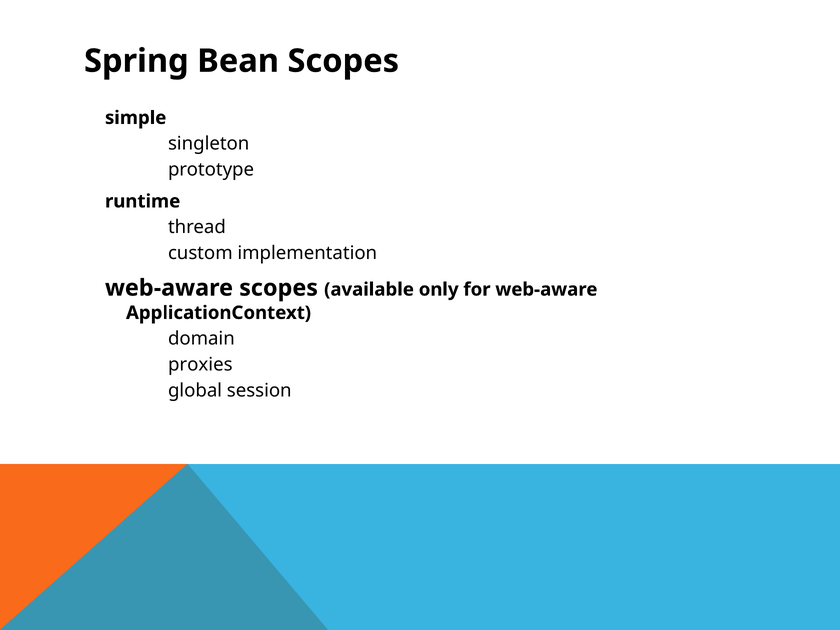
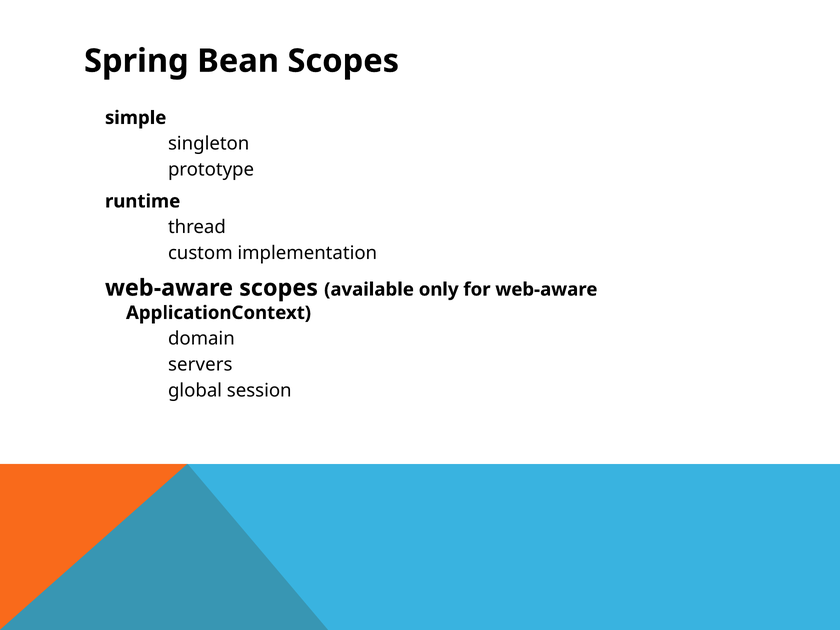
proxies: proxies -> servers
